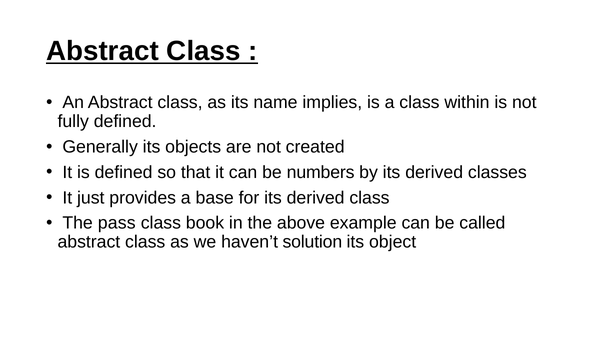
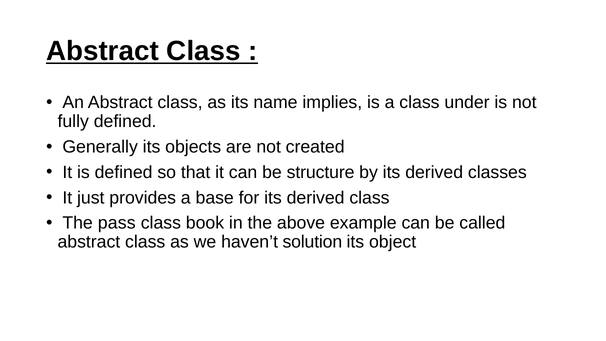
within: within -> under
numbers: numbers -> structure
